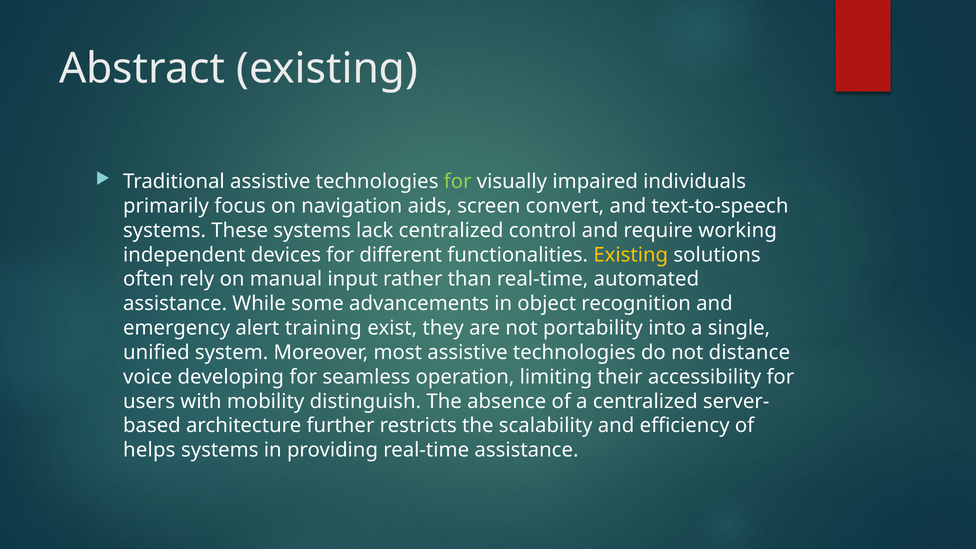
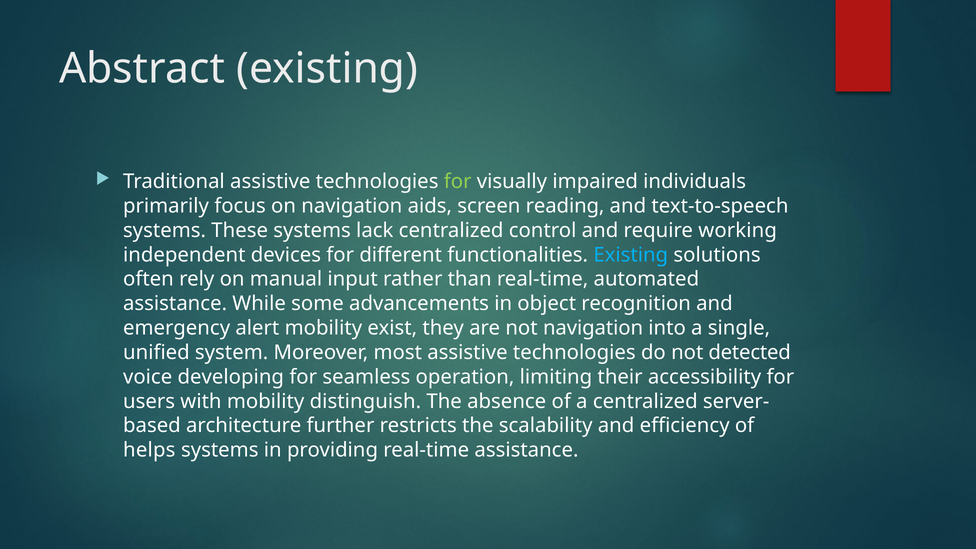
convert: convert -> reading
Existing at (631, 255) colour: yellow -> light blue
alert training: training -> mobility
not portability: portability -> navigation
distance: distance -> detected
